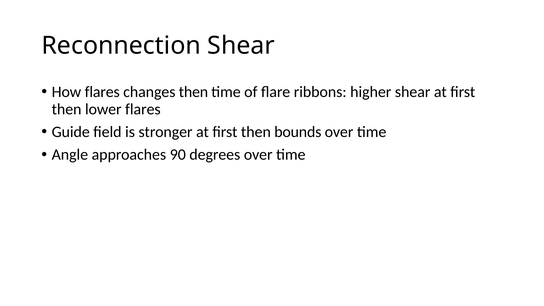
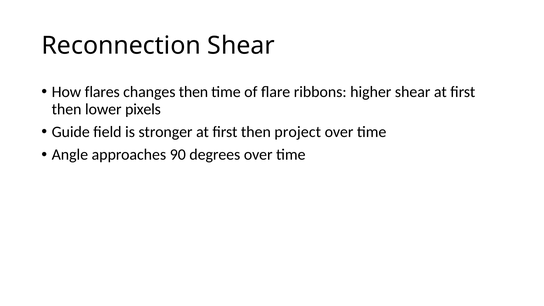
lower flares: flares -> pixels
bounds: bounds -> project
